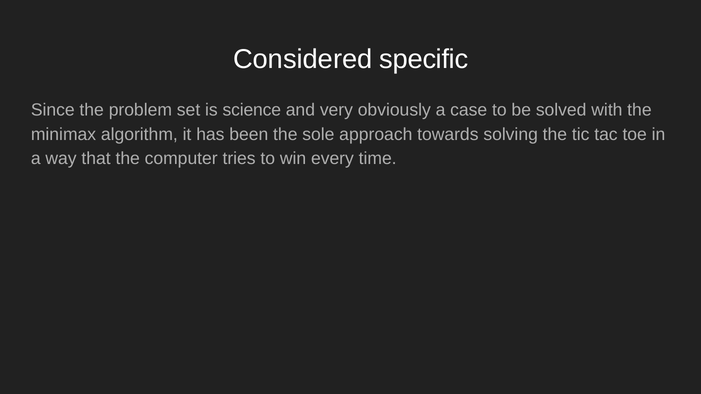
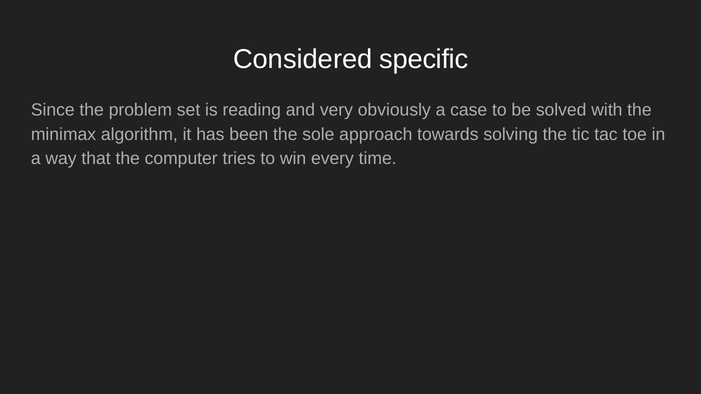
science: science -> reading
